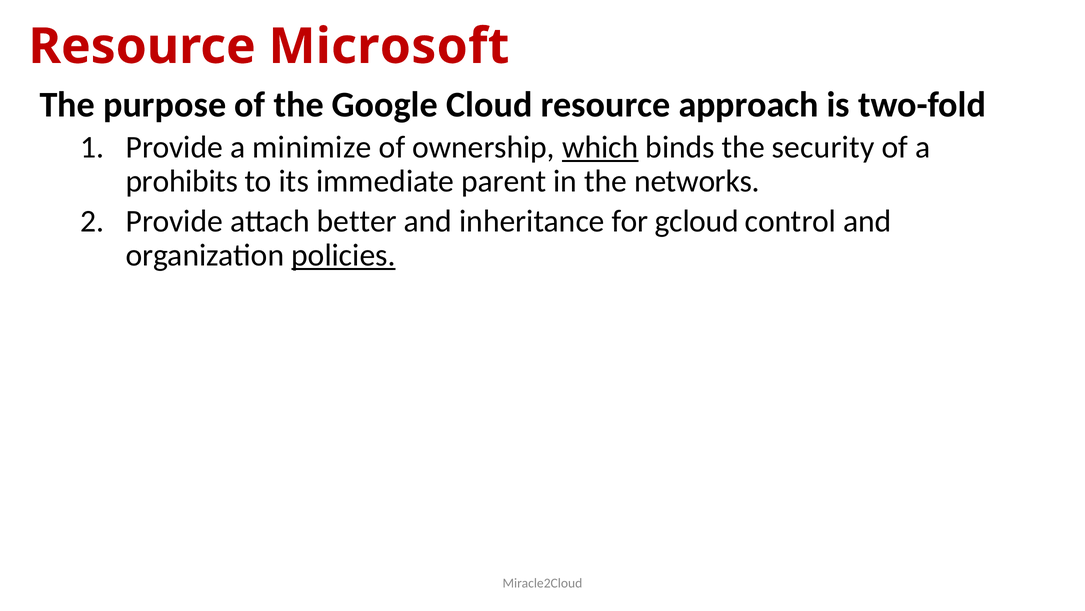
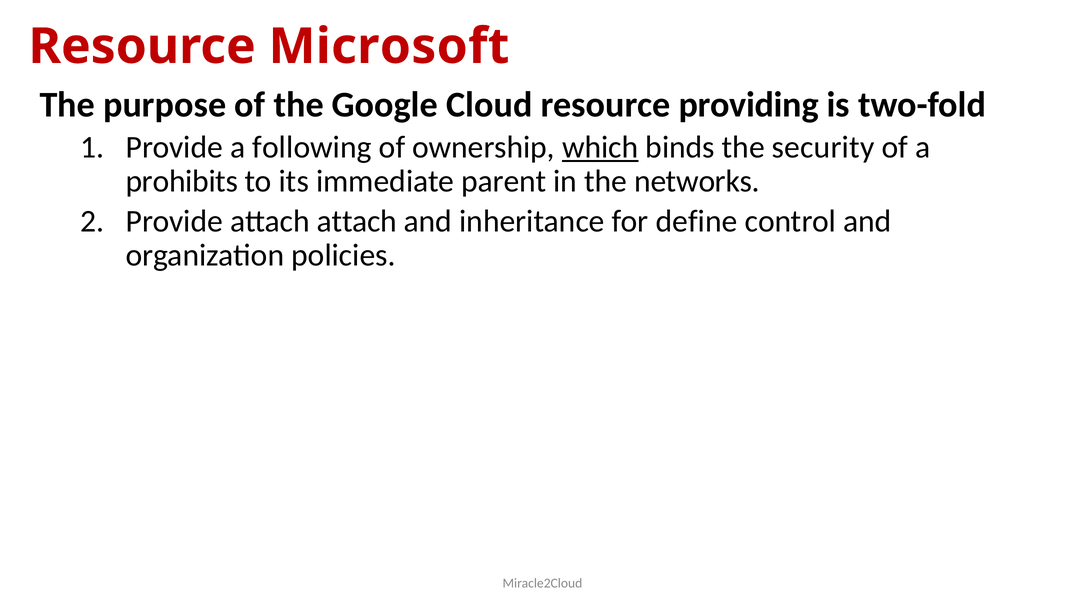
approach: approach -> providing
minimize: minimize -> following
attach better: better -> attach
gcloud: gcloud -> define
policies underline: present -> none
